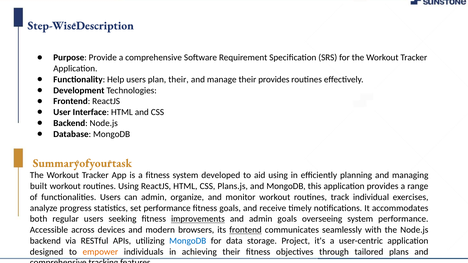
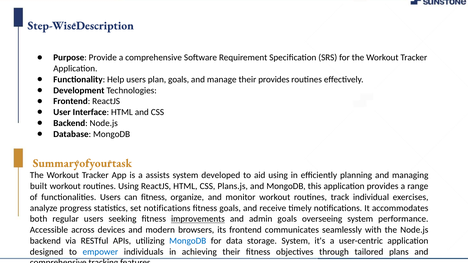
plan their: their -> goals
a fitness: fitness -> assists
can admin: admin -> fitness
set performance: performance -> notifications
frontend at (245, 230) underline: present -> none
storage Project: Project -> System
empower colour: orange -> blue
